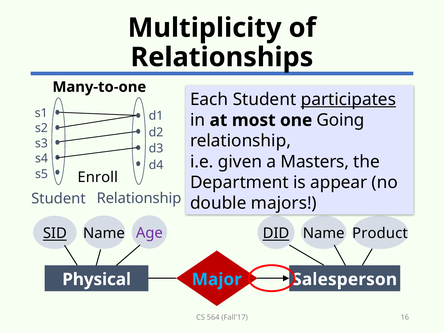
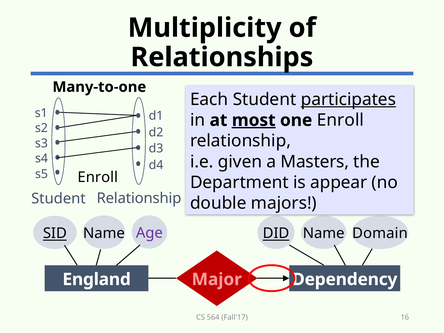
most underline: none -> present
one Going: Going -> Enroll
Product: Product -> Domain
Physical: Physical -> England
Major colour: light blue -> pink
Salesperson: Salesperson -> Dependency
